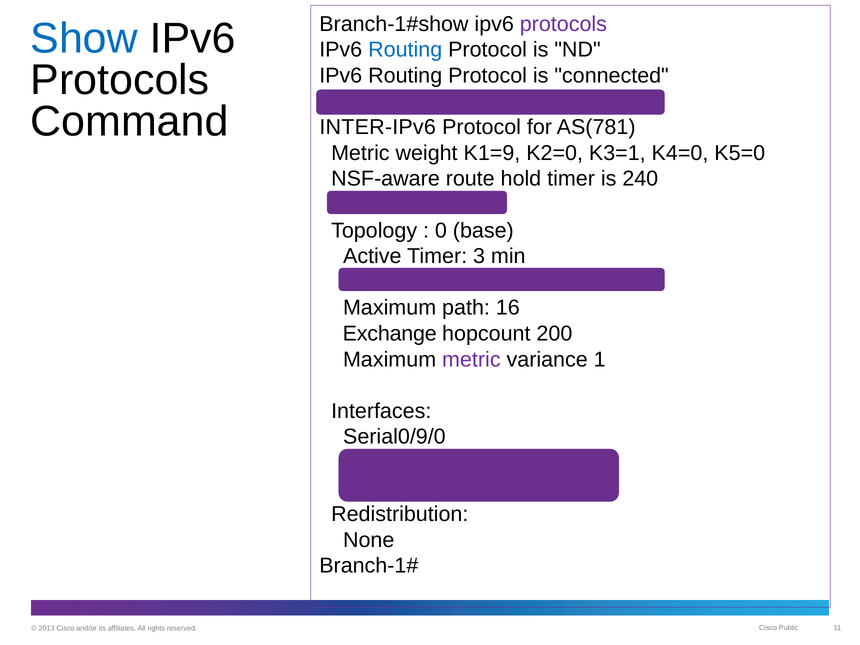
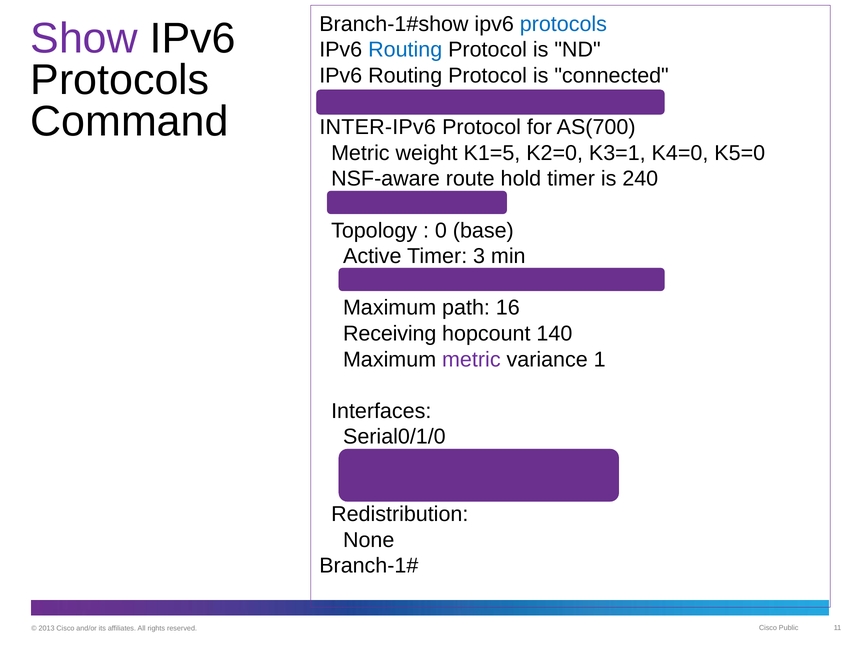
protocols at (563, 24) colour: purple -> blue
Show colour: blue -> purple
AS(781: AS(781 -> AS(700
K1=9: K1=9 -> K1=5
Exchange: Exchange -> Receiving
200: 200 -> 140
Serial0/9/0: Serial0/9/0 -> Serial0/1/0
